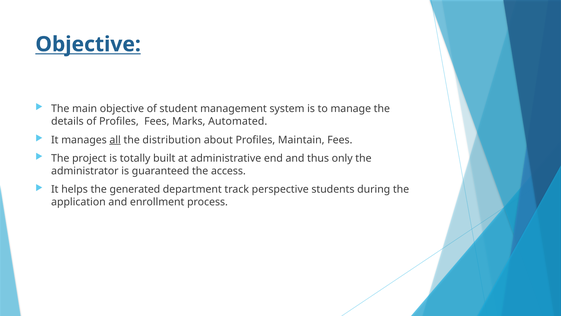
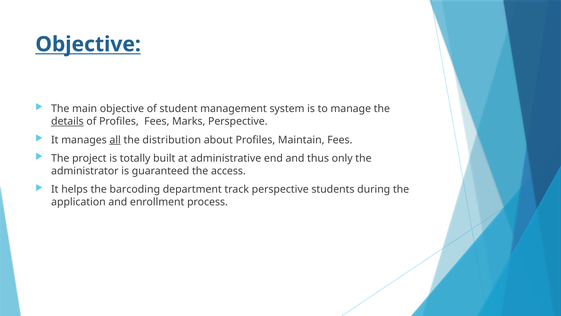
details underline: none -> present
Marks Automated: Automated -> Perspective
generated: generated -> barcoding
